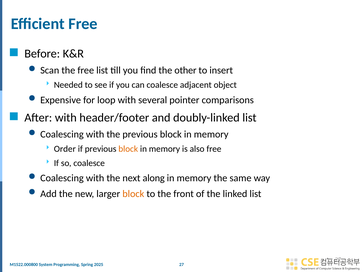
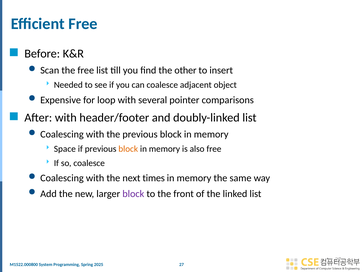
Order: Order -> Space
along: along -> times
block at (133, 194) colour: orange -> purple
